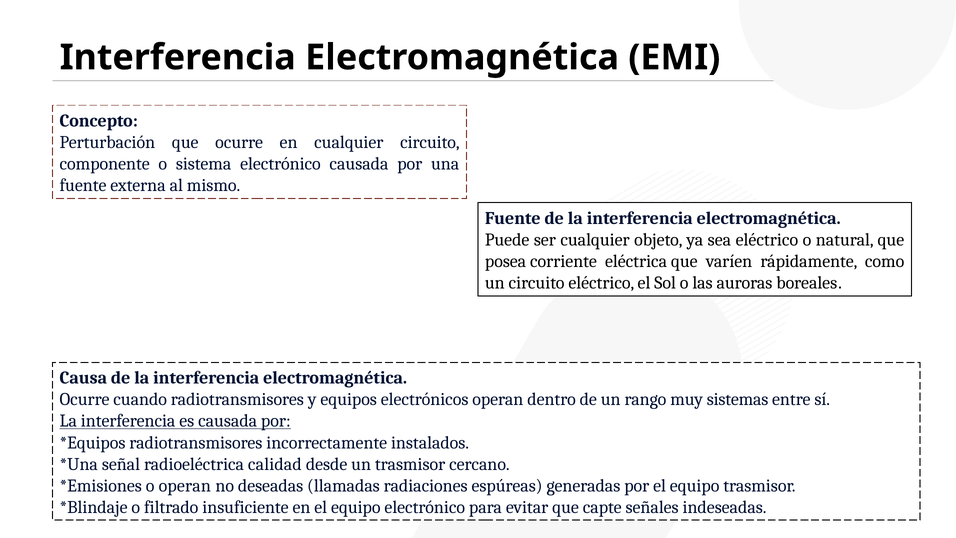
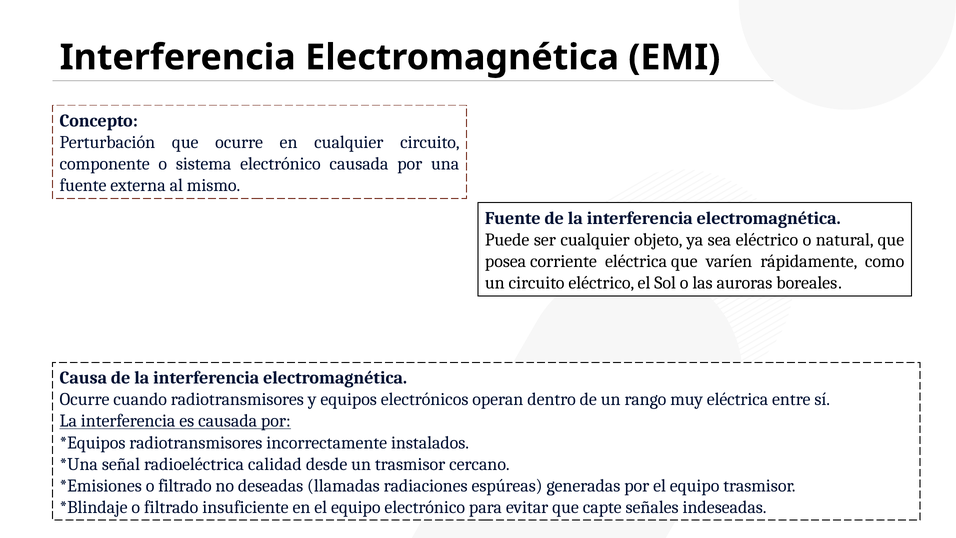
muy sistemas: sistemas -> eléctrica
operan at (185, 485): operan -> filtrado
